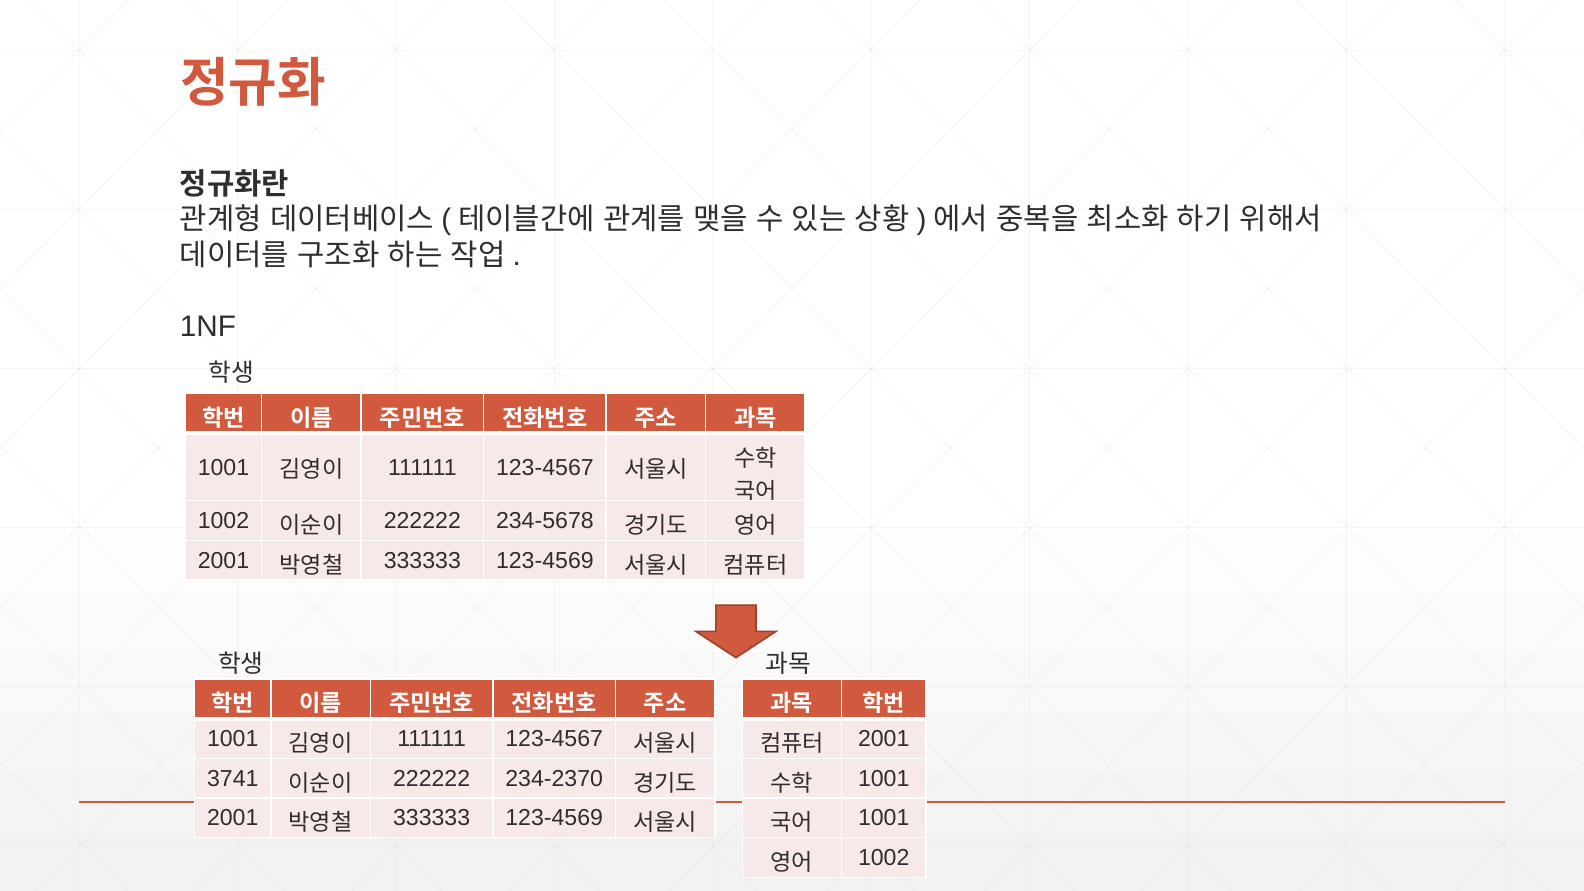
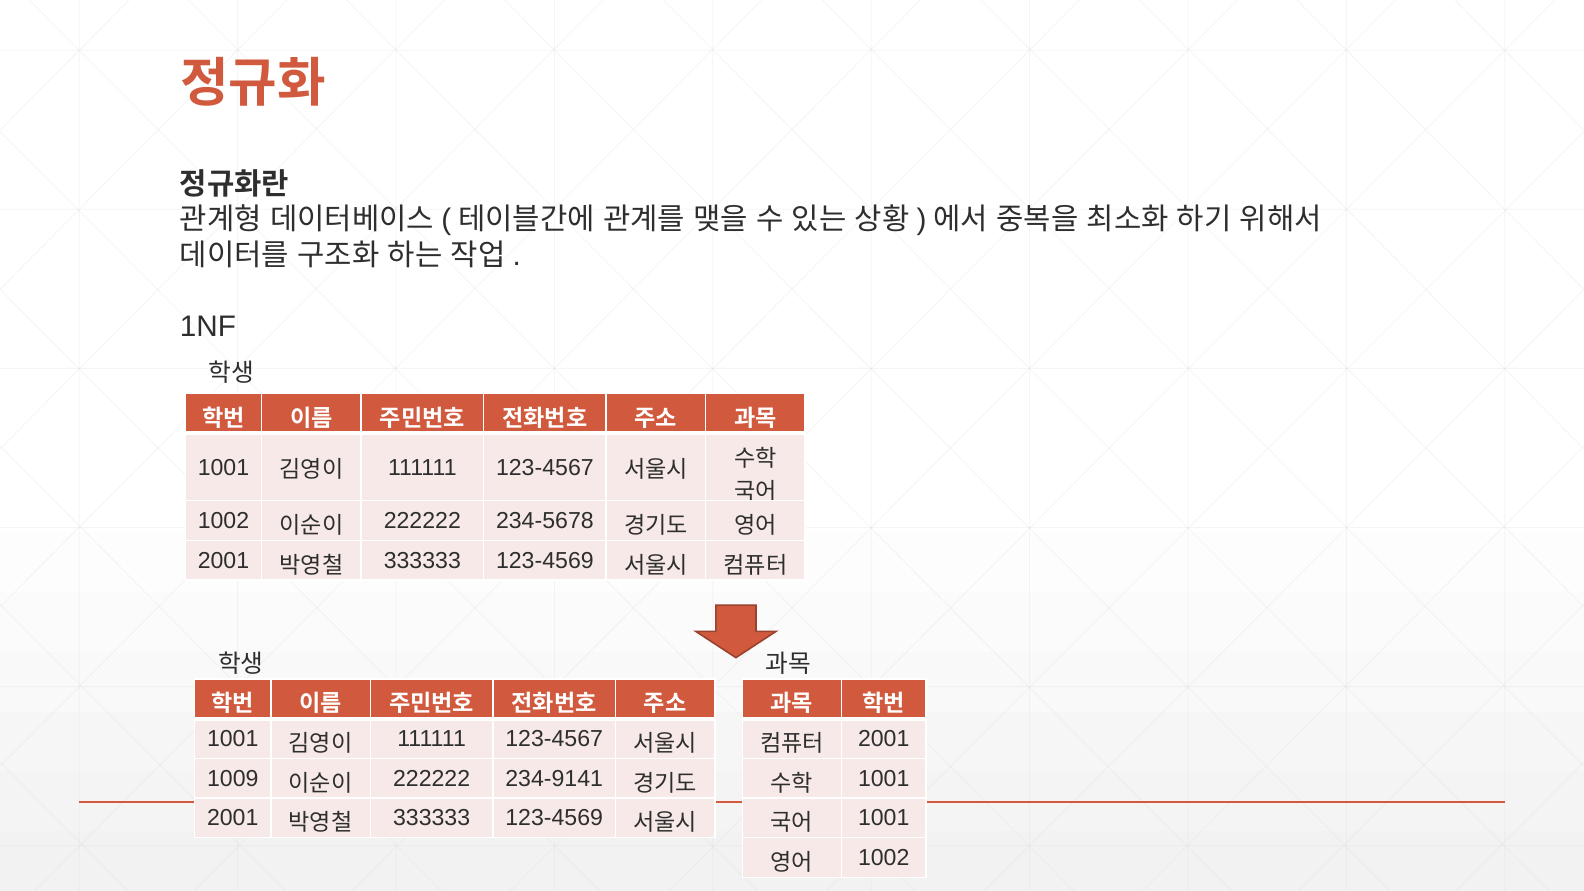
3741: 3741 -> 1009
234-2370: 234-2370 -> 234-9141
